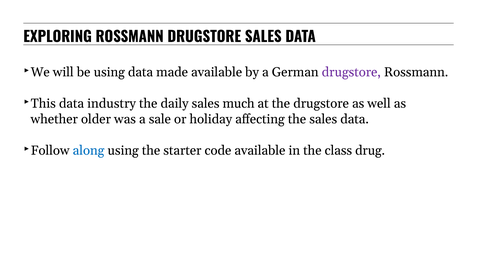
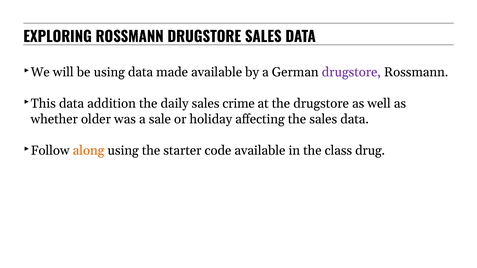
industry: industry -> addition
much: much -> crime
along colour: blue -> orange
